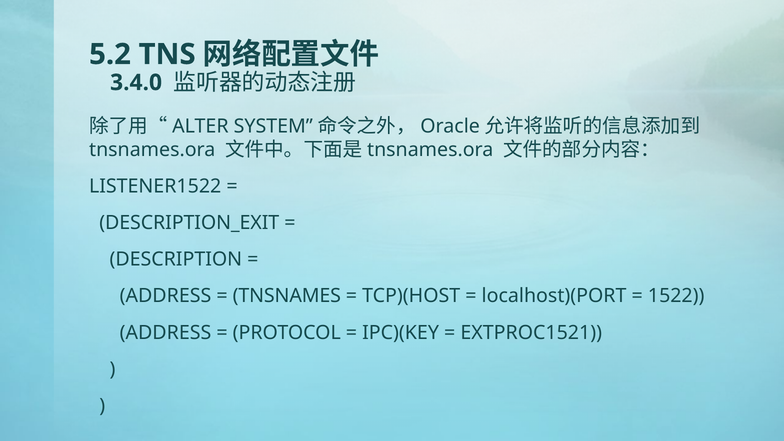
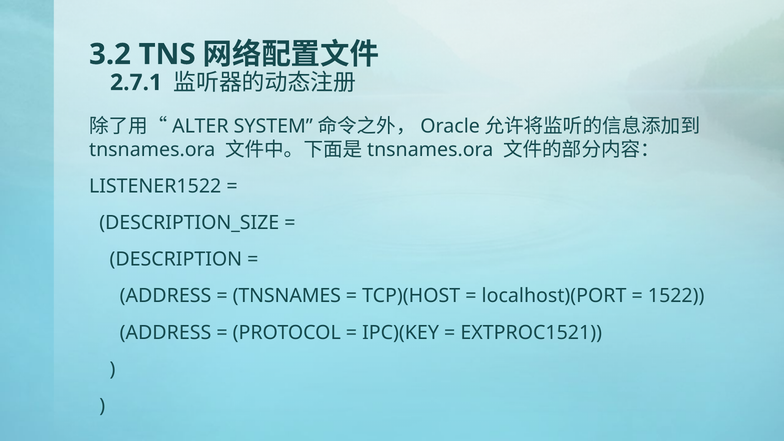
5.2: 5.2 -> 3.2
3.4.0: 3.4.0 -> 2.7.1
DESCRIPTION_EXIT: DESCRIPTION_EXIT -> DESCRIPTION_SIZE
